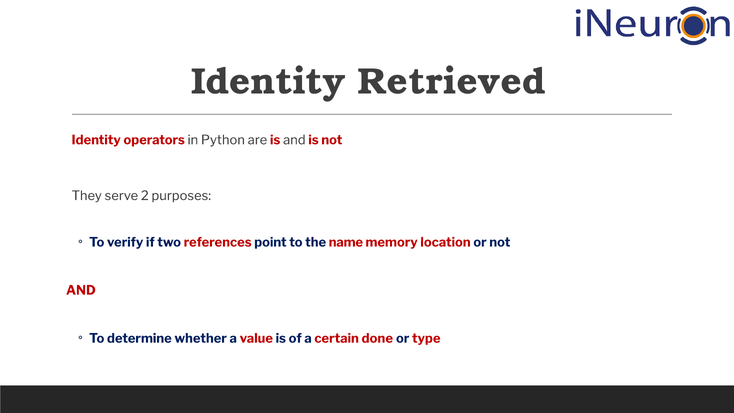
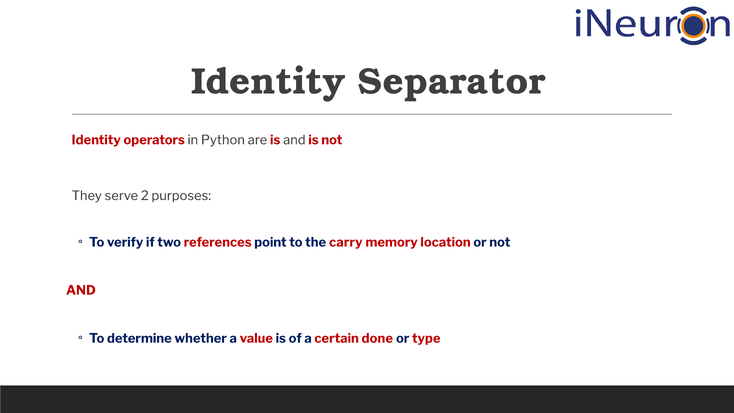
Retrieved: Retrieved -> Separator
name: name -> carry
